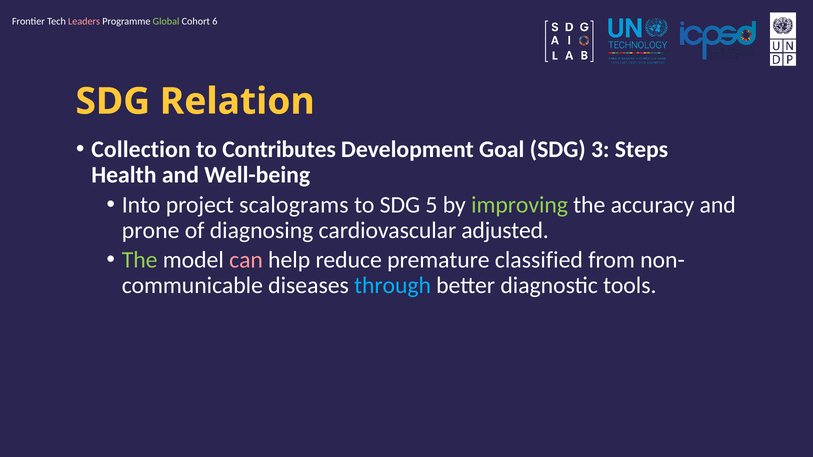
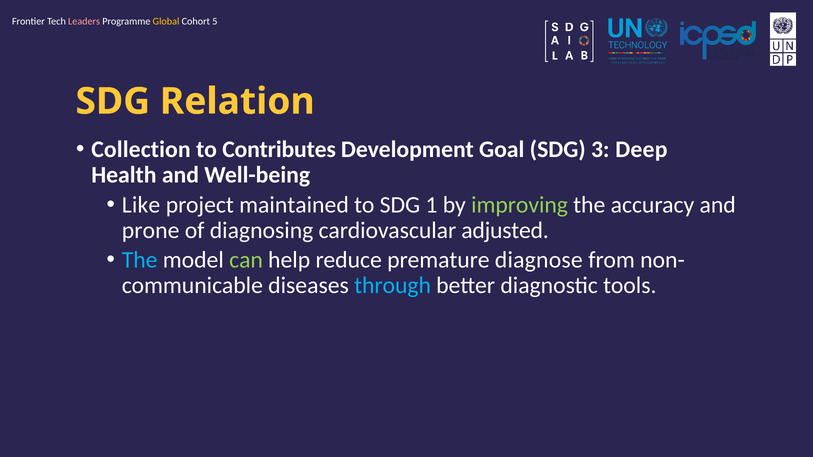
Global colour: light green -> yellow
6: 6 -> 5
Steps: Steps -> Deep
Into: Into -> Like
scalograms: scalograms -> maintained
5: 5 -> 1
The at (140, 260) colour: light green -> light blue
can colour: pink -> light green
classified: classified -> diagnose
